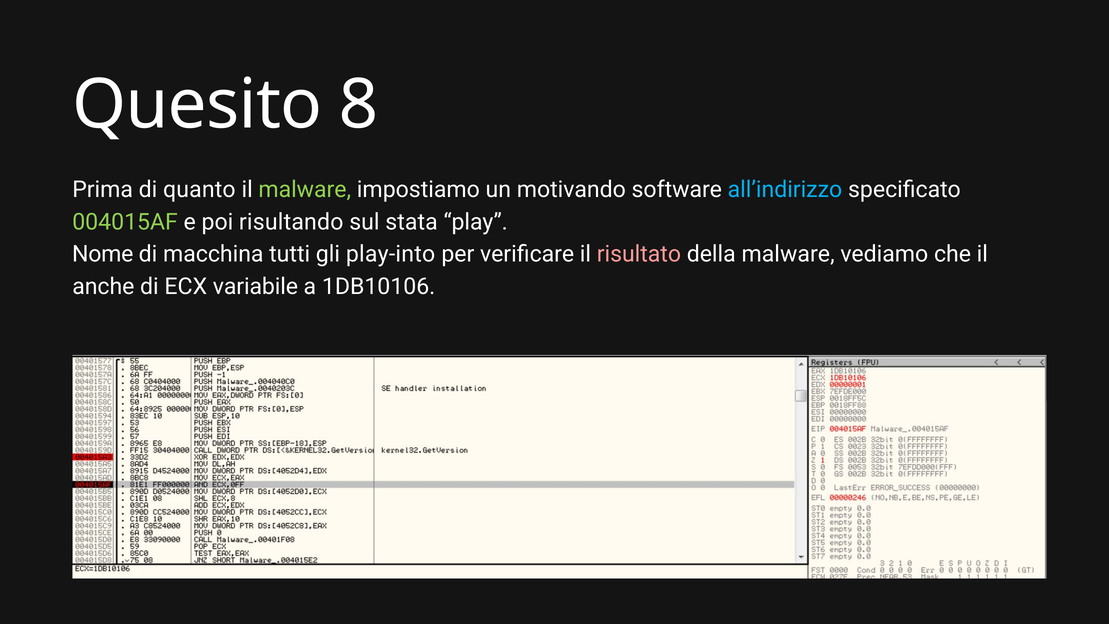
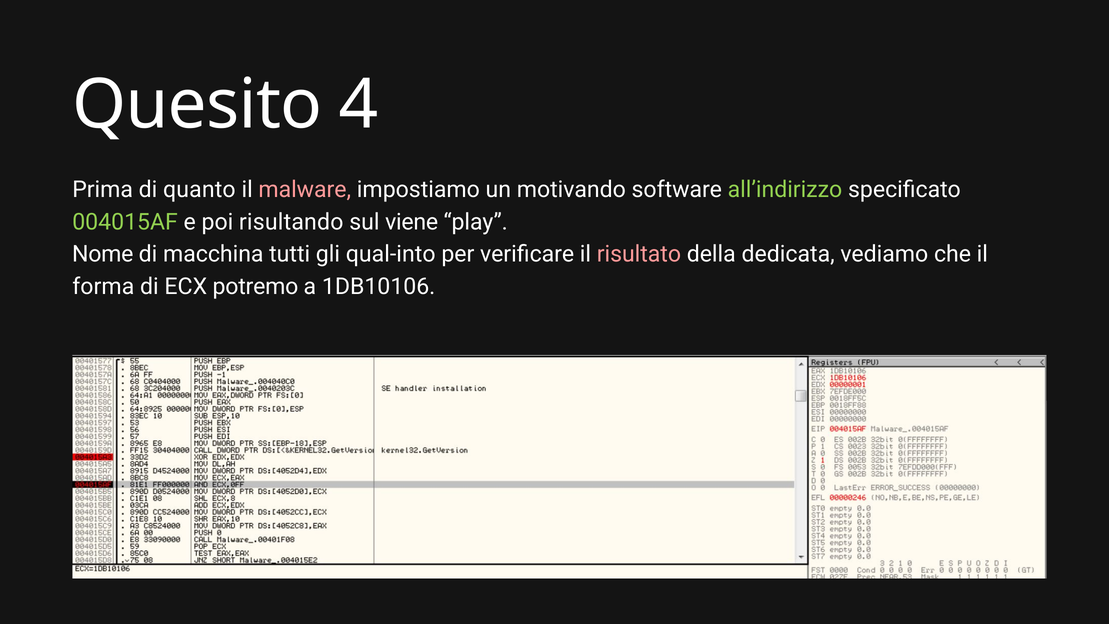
8: 8 -> 4
malware at (305, 189) colour: light green -> pink
all’indirizzo colour: light blue -> light green
stata: stata -> viene
play-into: play-into -> qual-into
della malware: malware -> dedicata
anche: anche -> forma
variabile: variabile -> potremo
